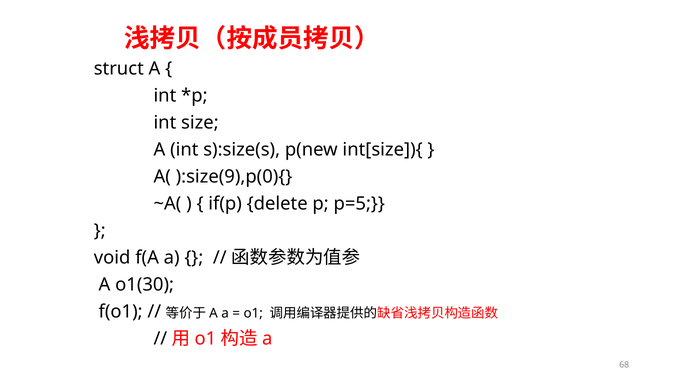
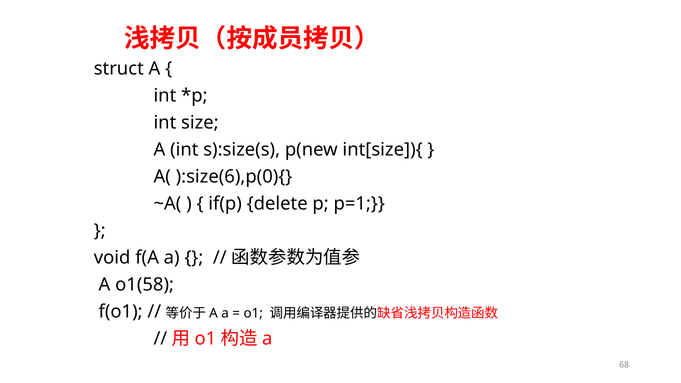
):size(9),p(0){: ):size(9),p(0){ -> ):size(6),p(0){
p=5: p=5 -> p=1
o1(30: o1(30 -> o1(58
